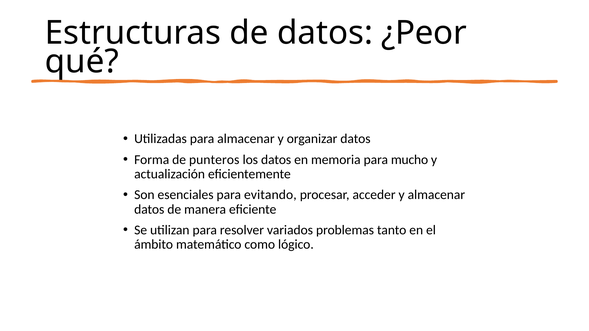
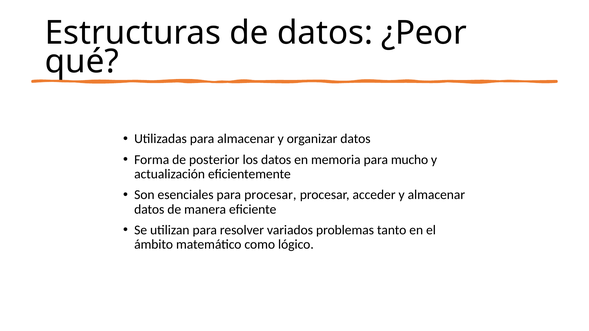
punteros: punteros -> posterior
para evitando: evitando -> procesar
